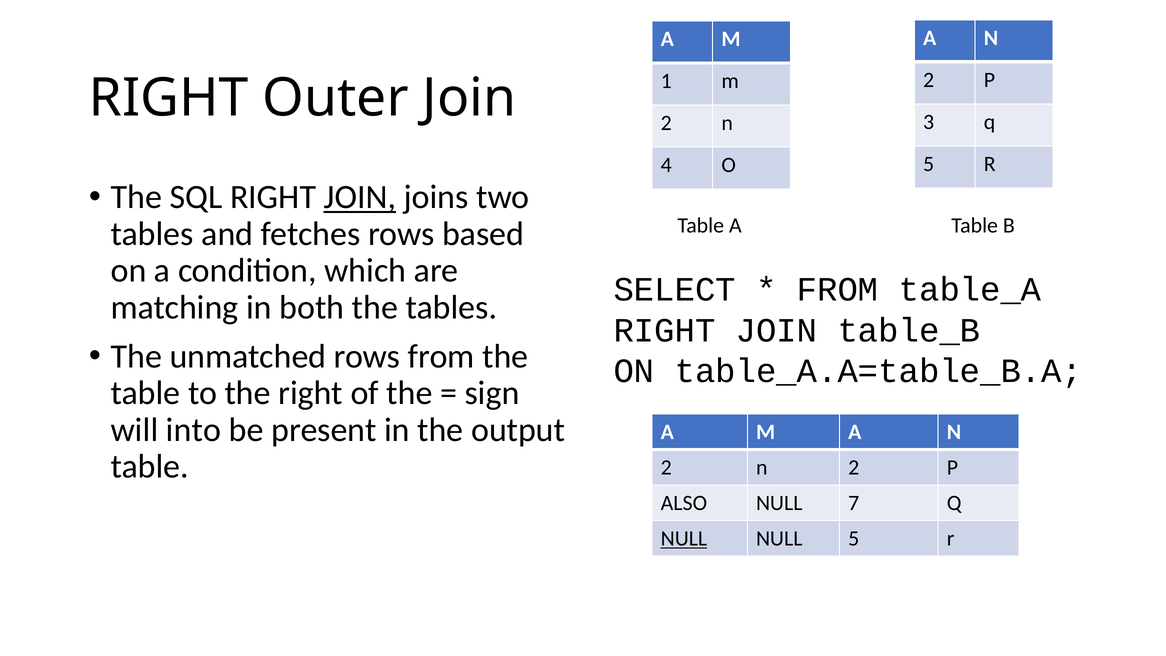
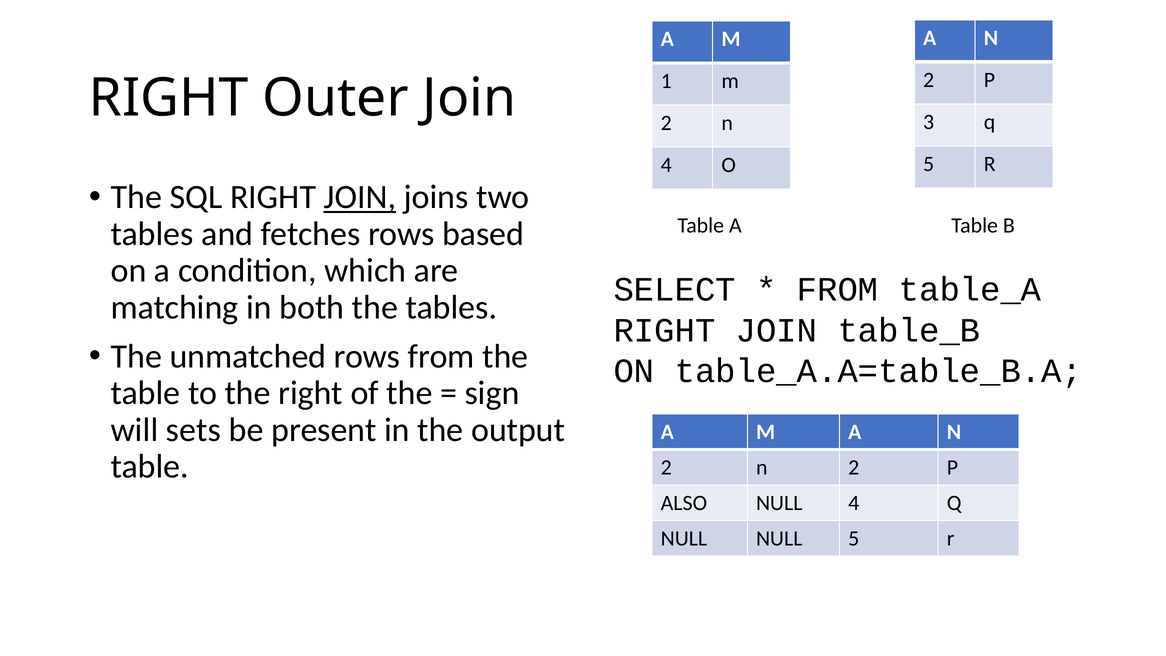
into: into -> sets
NULL 7: 7 -> 4
NULL at (684, 538) underline: present -> none
